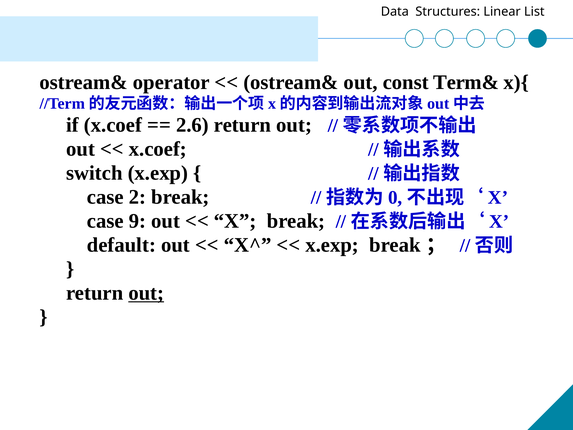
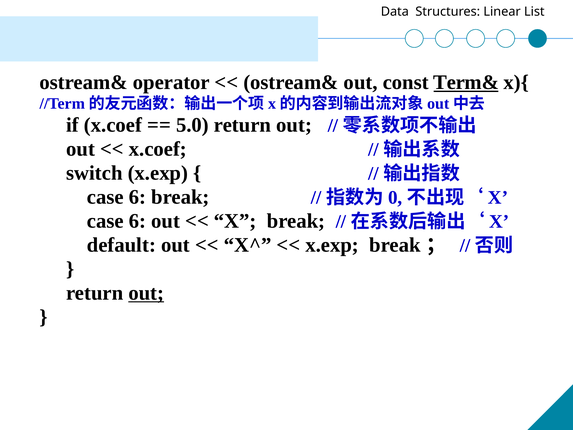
Term& underline: none -> present
2.6: 2.6 -> 5.0
2 at (137, 197): 2 -> 6
9 at (137, 221): 9 -> 6
